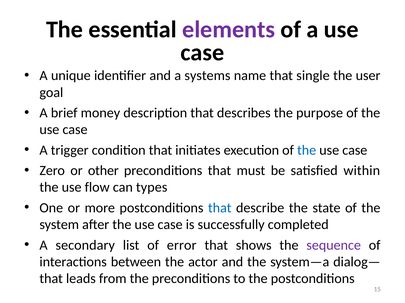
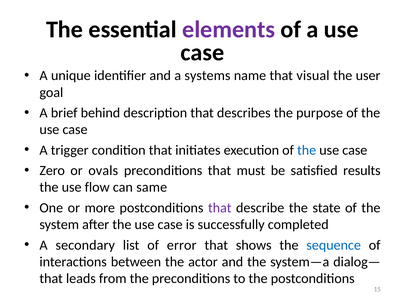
single: single -> visual
money: money -> behind
other: other -> ovals
within: within -> results
types: types -> same
that at (220, 208) colour: blue -> purple
sequence colour: purple -> blue
